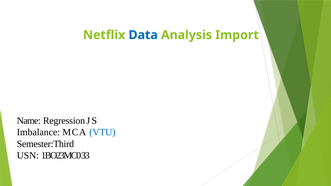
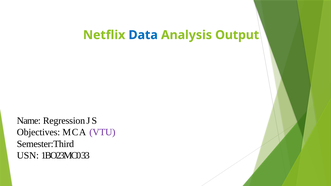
Import: Import -> Output
Imbalance: Imbalance -> Objectives
VTU colour: blue -> purple
